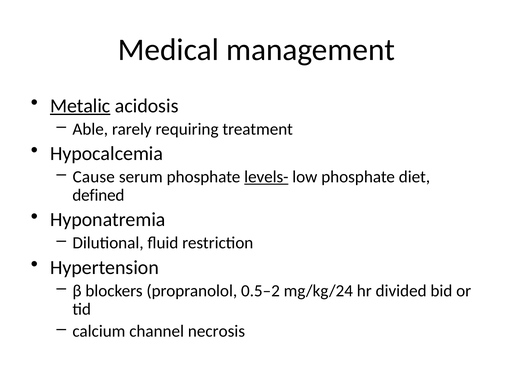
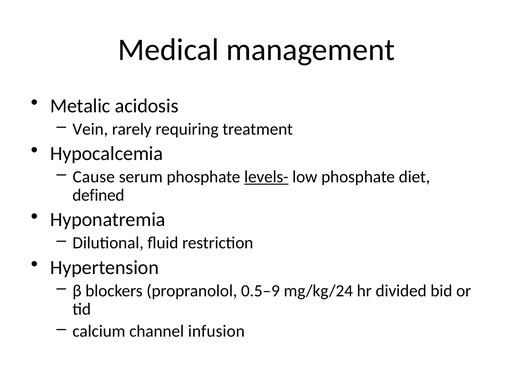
Metalic underline: present -> none
Able: Able -> Vein
0.5–2: 0.5–2 -> 0.5–9
necrosis: necrosis -> infusion
